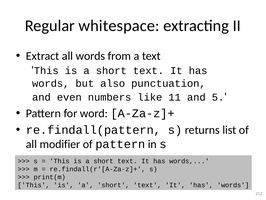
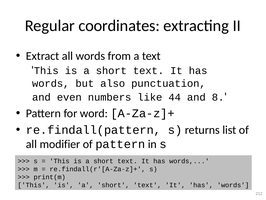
whitespace: whitespace -> coordinates
11: 11 -> 44
5: 5 -> 8
